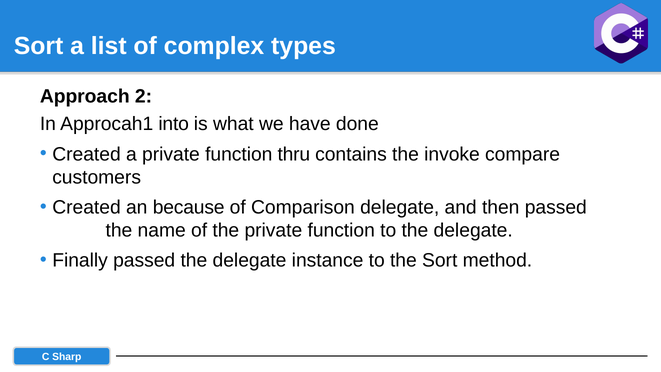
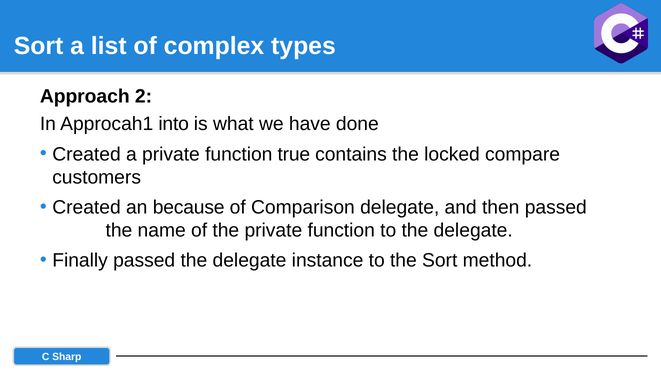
thru: thru -> true
invoke: invoke -> locked
